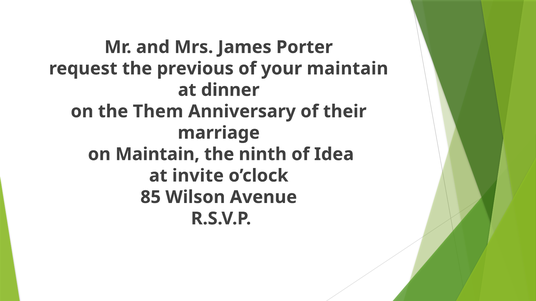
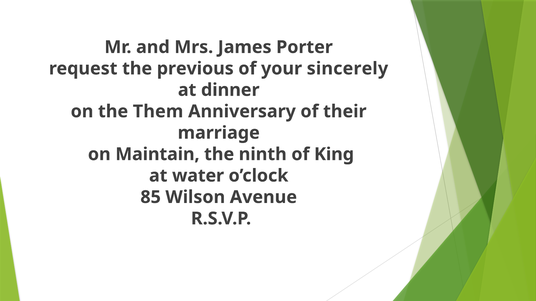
your maintain: maintain -> sincerely
Idea: Idea -> King
invite: invite -> water
